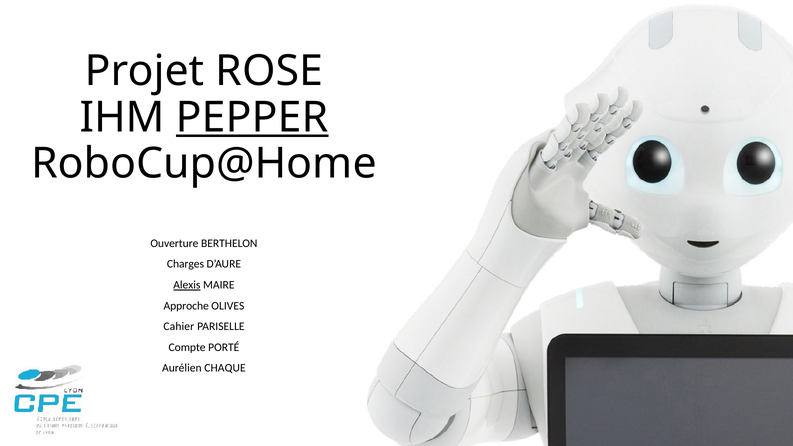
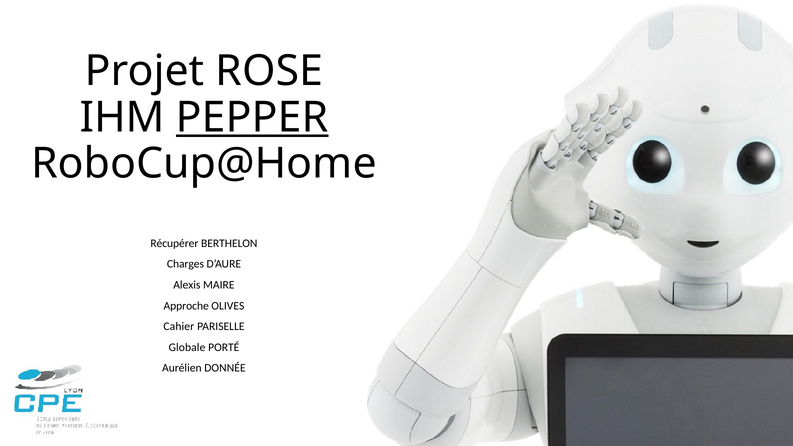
Ouverture: Ouverture -> Récupérer
Alexis underline: present -> none
Compte: Compte -> Globale
CHAQUE: CHAQUE -> DONNÉE
